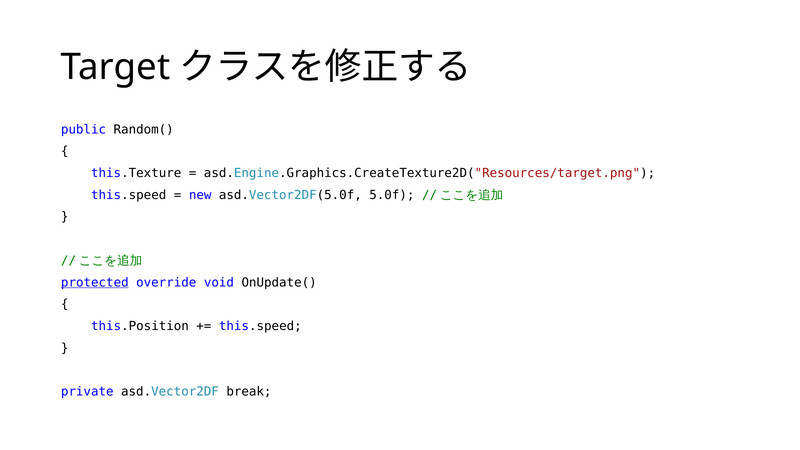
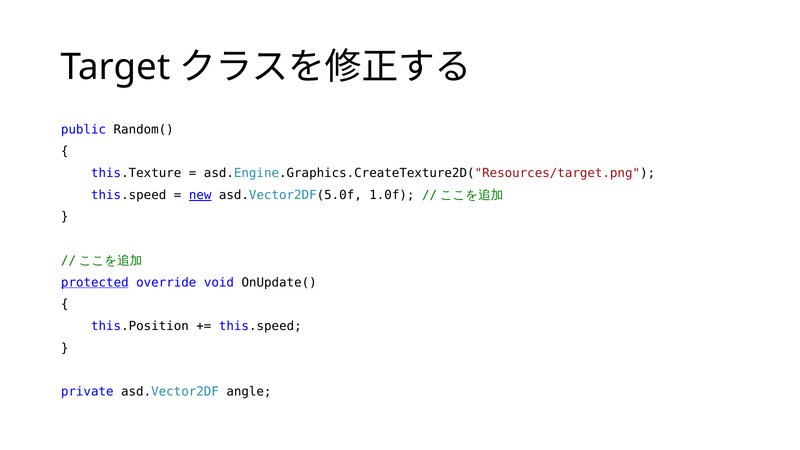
new underline: none -> present
5.0f: 5.0f -> 1.0f
break: break -> angle
